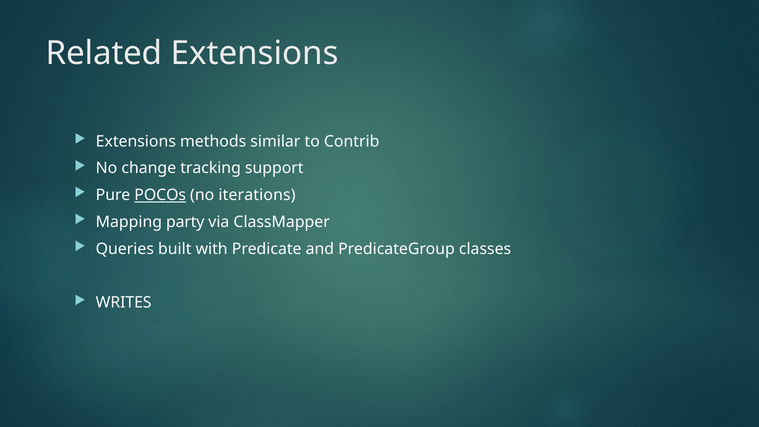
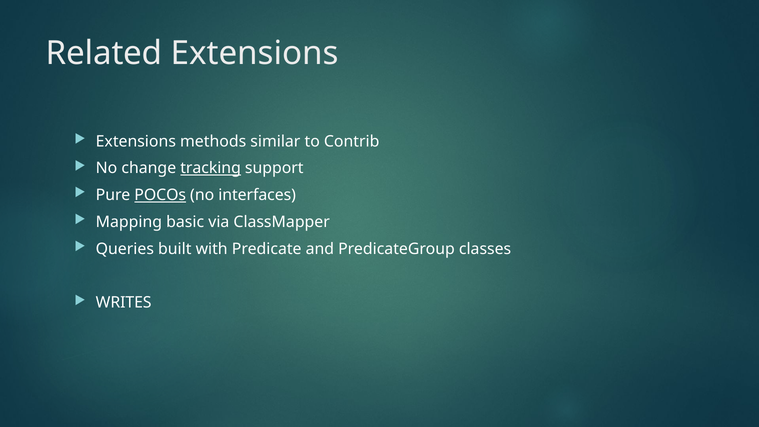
tracking underline: none -> present
iterations: iterations -> interfaces
party: party -> basic
